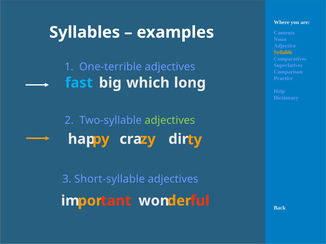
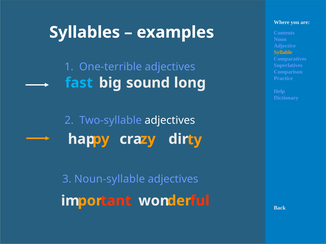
which: which -> sound
adjectives at (170, 121) colour: light green -> white
Short-syllable: Short-syllable -> Noun-syllable
